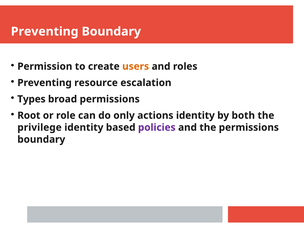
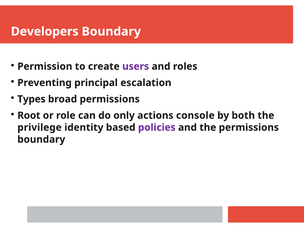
Preventing at (45, 31): Preventing -> Developers
users colour: orange -> purple
resource: resource -> principal
actions identity: identity -> console
